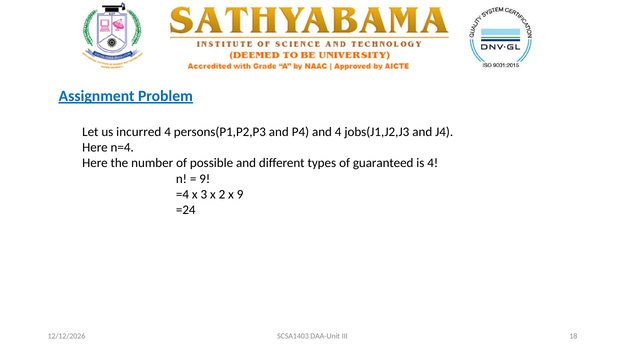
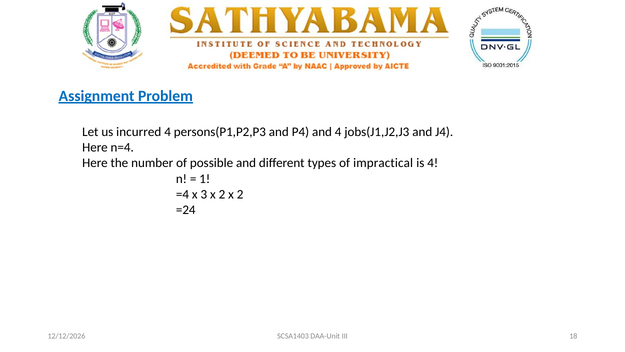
guaranteed: guaranteed -> impractical
9 at (205, 179): 9 -> 1
2 x 9: 9 -> 2
